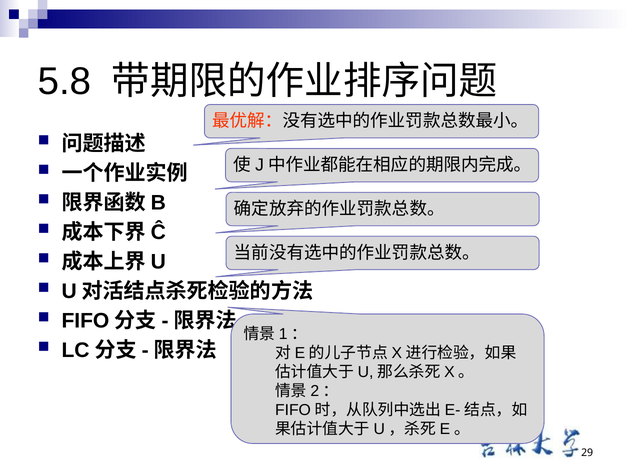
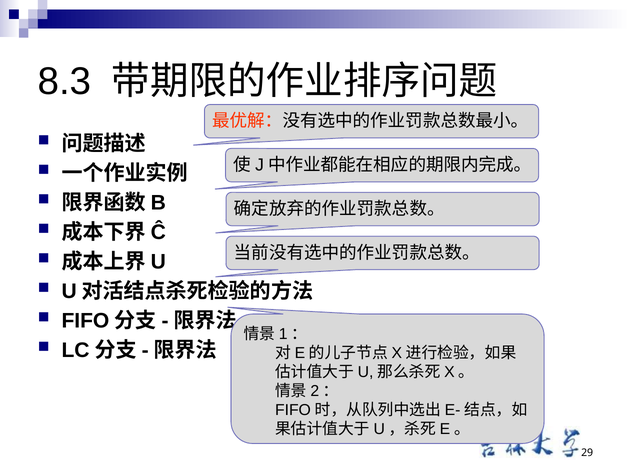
5.8: 5.8 -> 8.3
